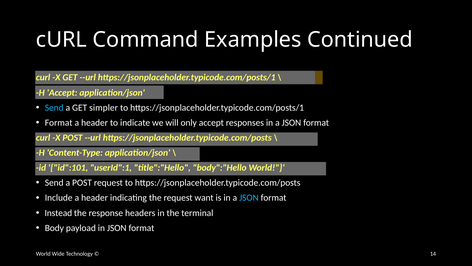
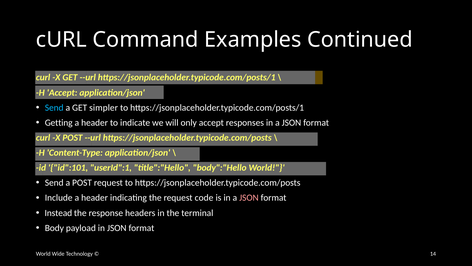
Format at (59, 122): Format -> Getting
want: want -> code
JSON at (249, 198) colour: light blue -> pink
